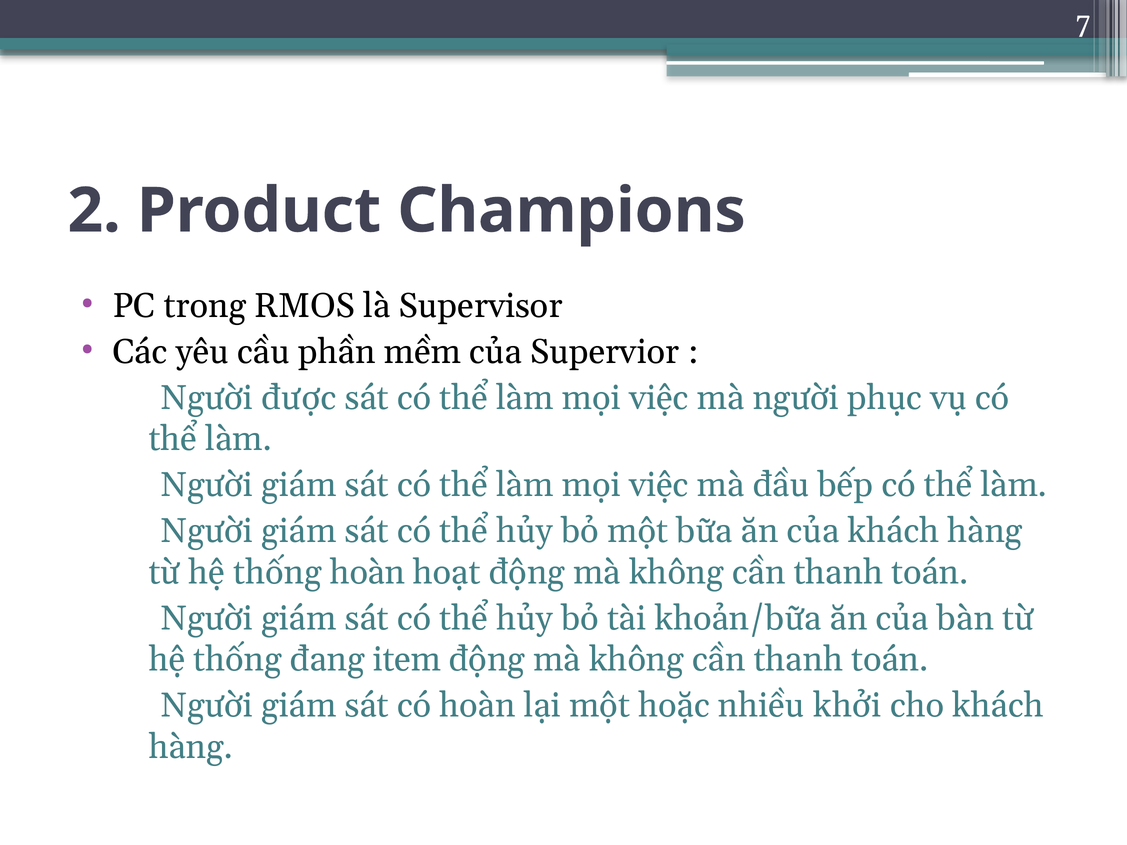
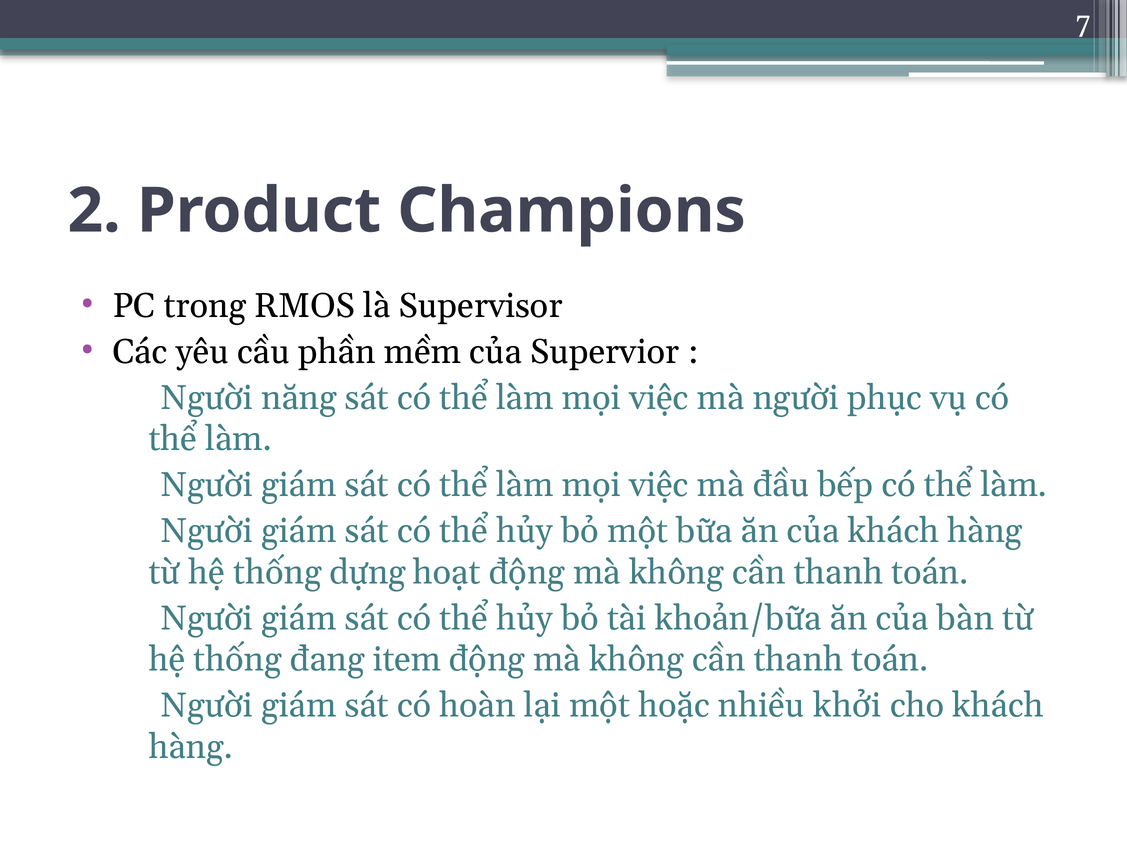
được: được -> năng
thống hoàn: hoàn -> dựng
